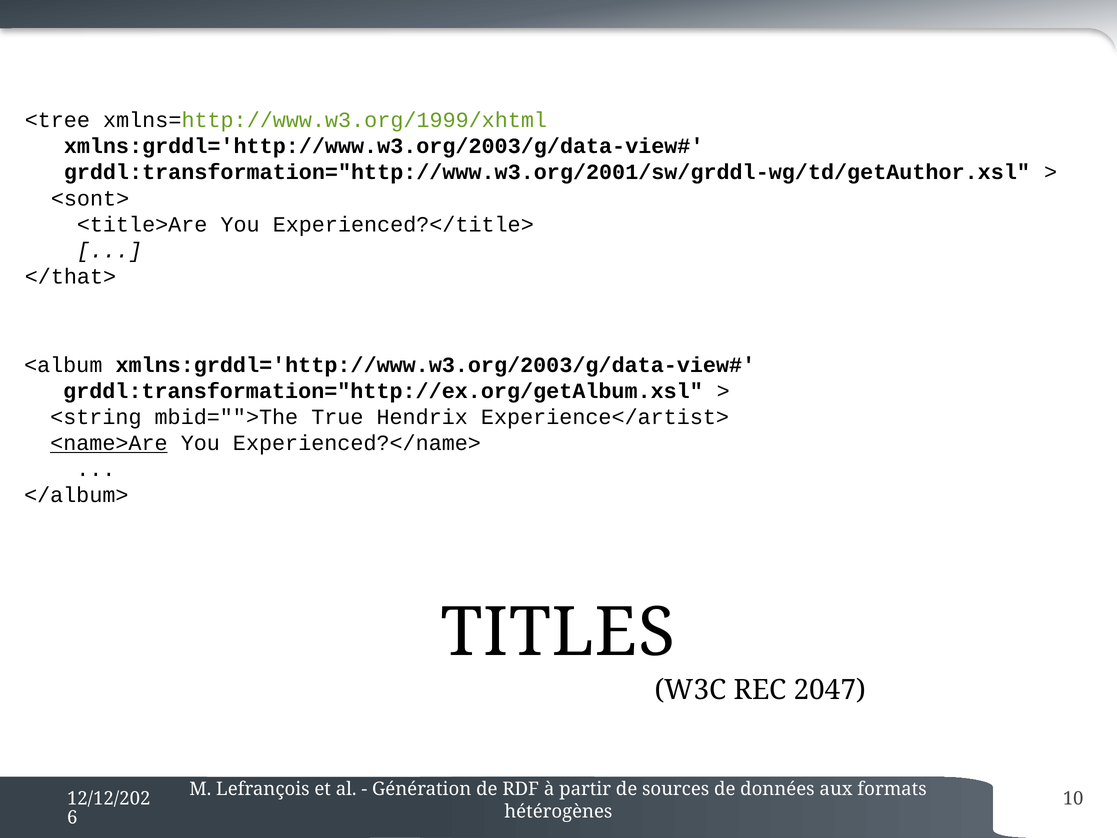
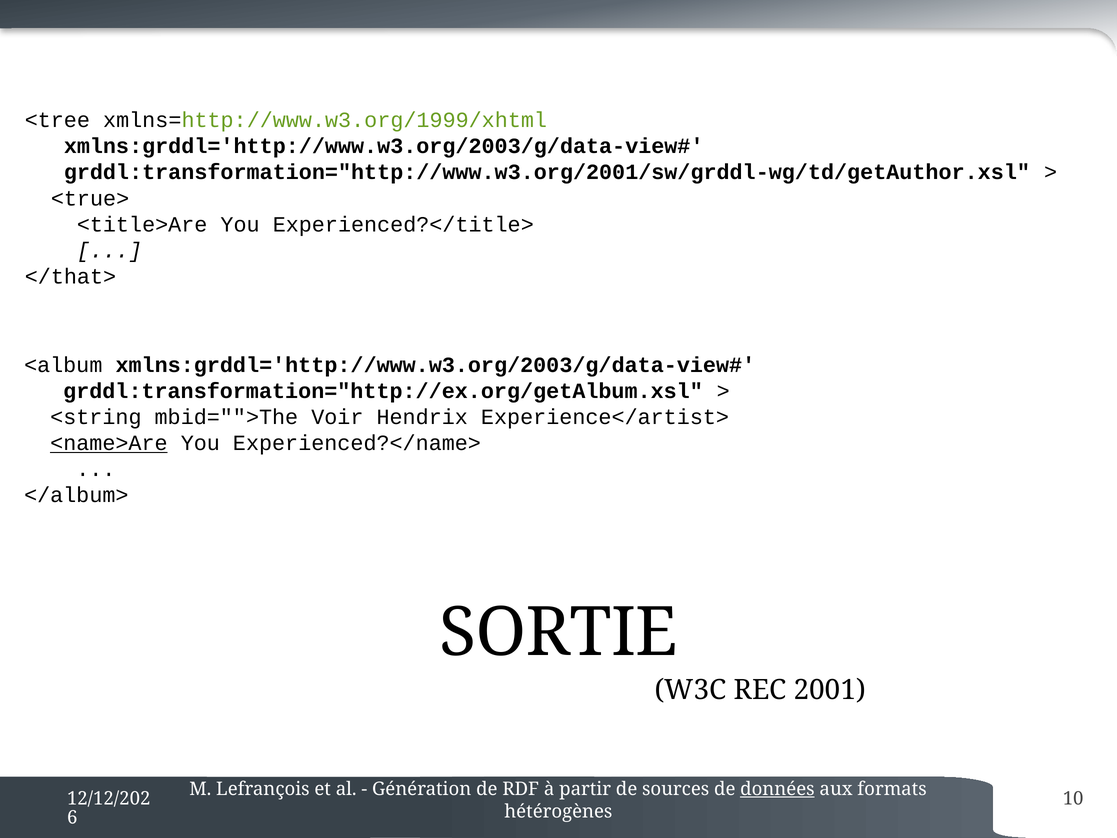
<sont>: <sont> -> <true>
True: True -> Voir
TITLES: TITLES -> SORTIE
2047: 2047 -> 2001
données underline: none -> present
